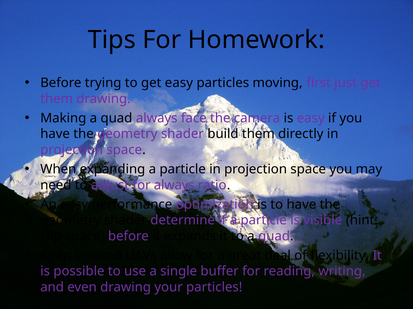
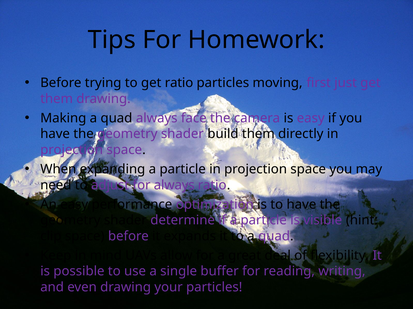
get easy: easy -> ratio
